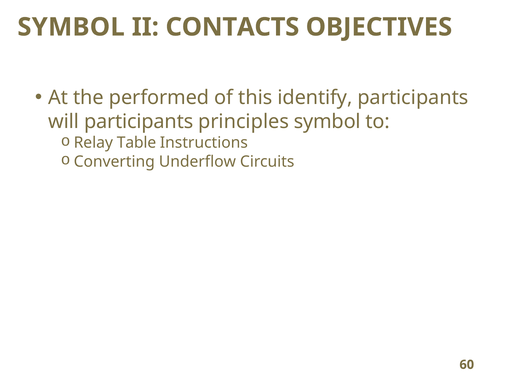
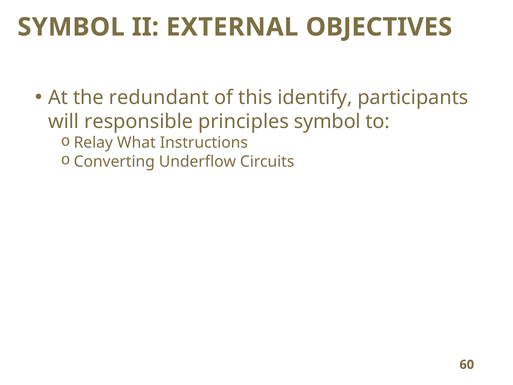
CONTACTS: CONTACTS -> EXTERNAL
performed: performed -> redundant
will participants: participants -> responsible
Table: Table -> What
